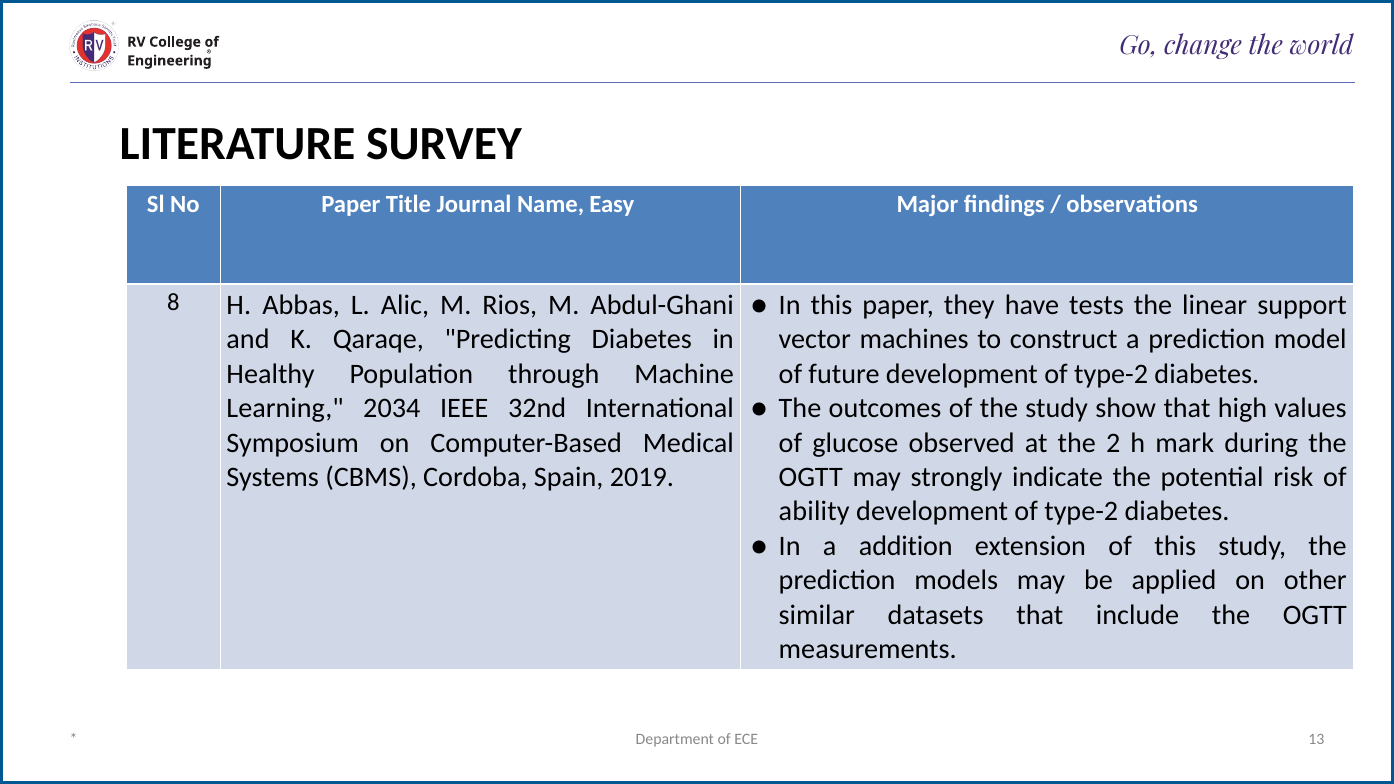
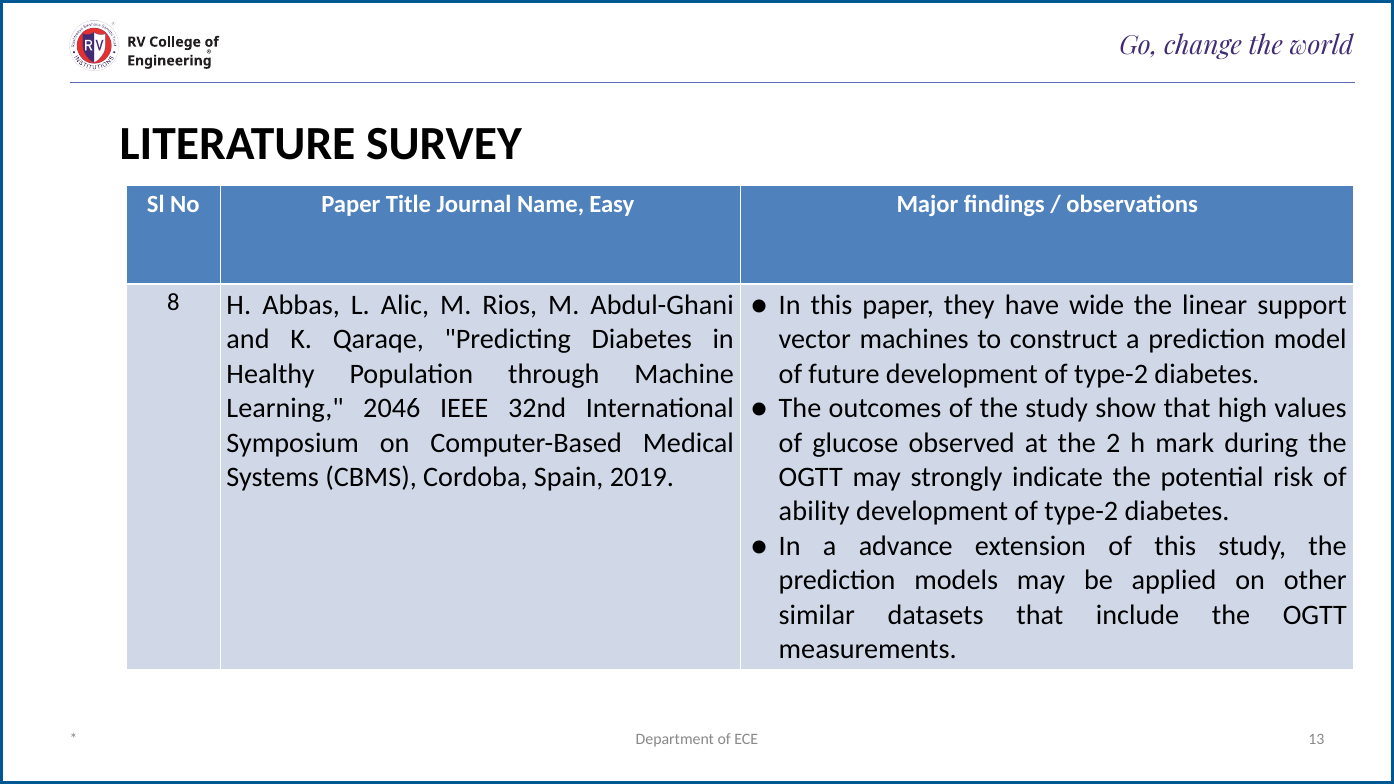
tests: tests -> wide
2034: 2034 -> 2046
addition: addition -> advance
